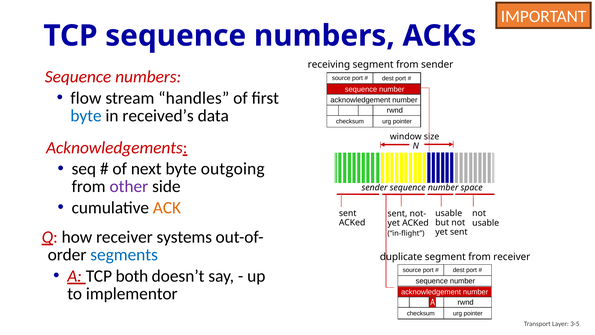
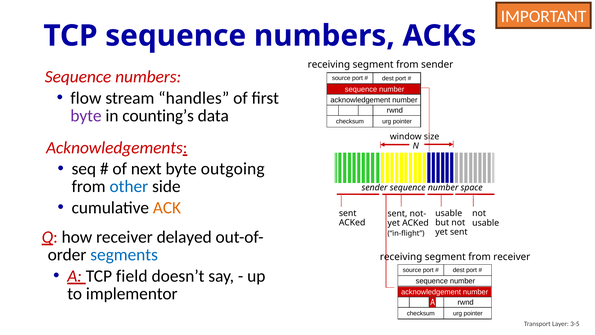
byte at (86, 116) colour: blue -> purple
received’s: received’s -> counting’s
other colour: purple -> blue
systems: systems -> delayed
duplicate at (401, 257): duplicate -> receiving
both: both -> field
